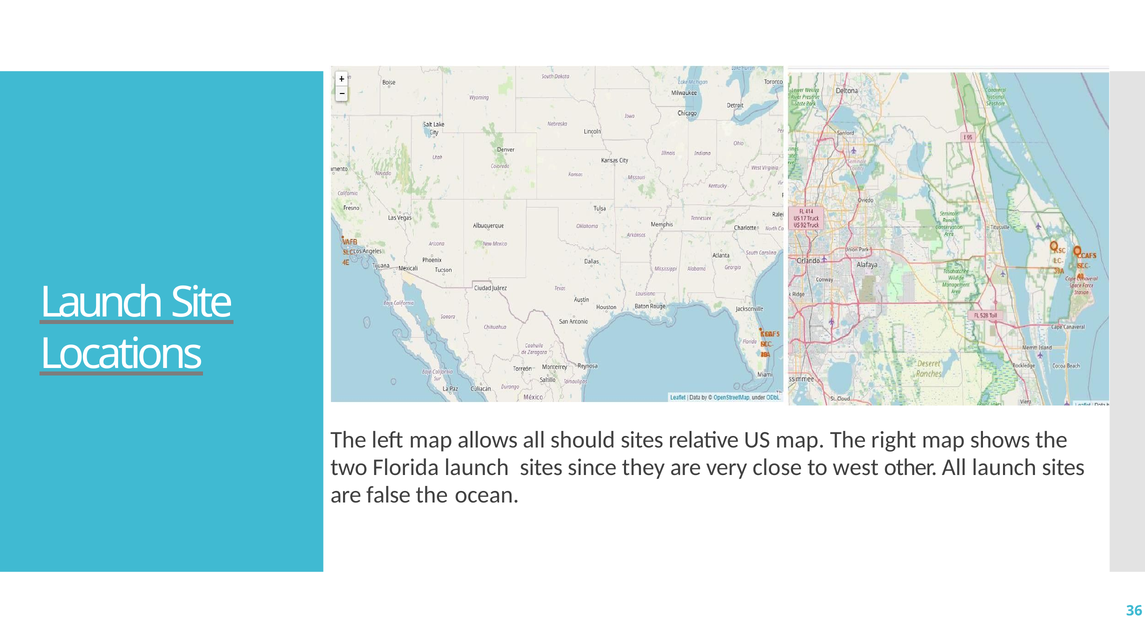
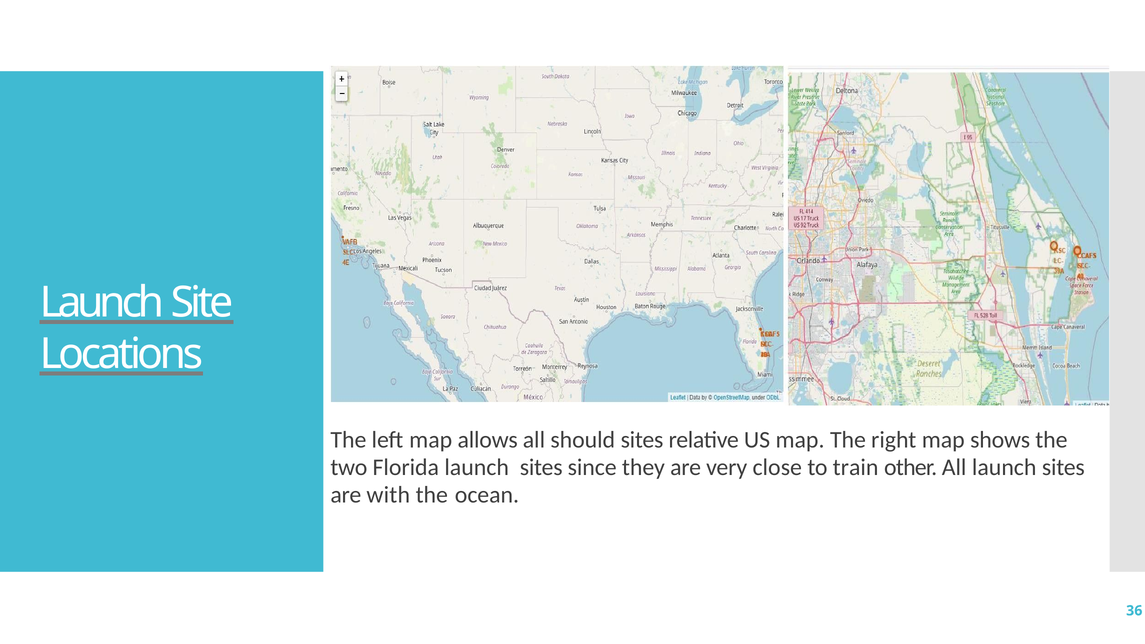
west: west -> train
false: false -> with
